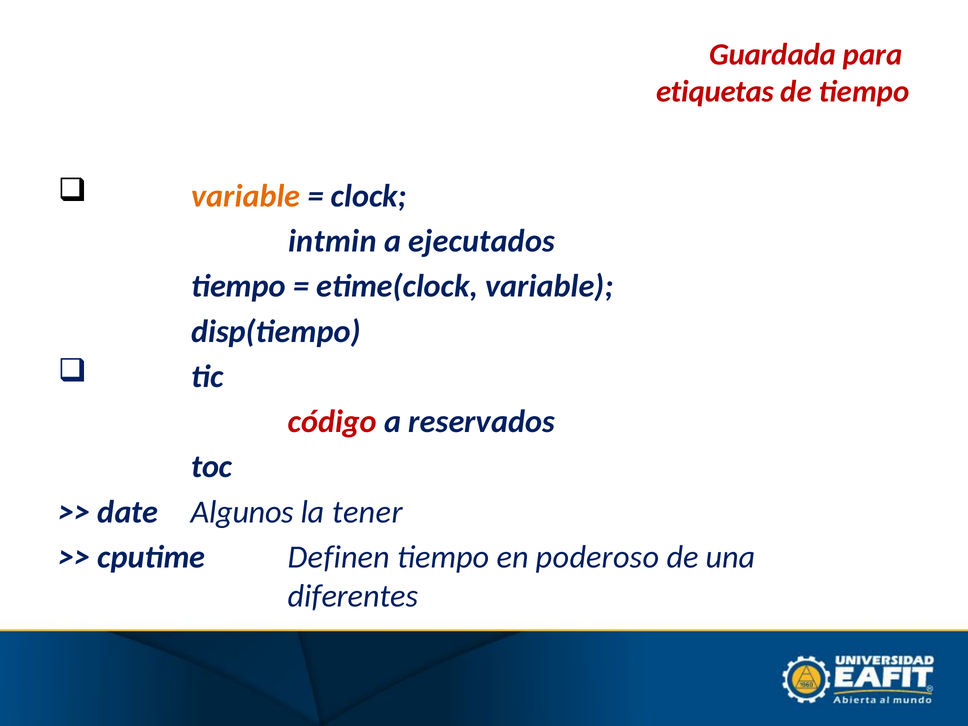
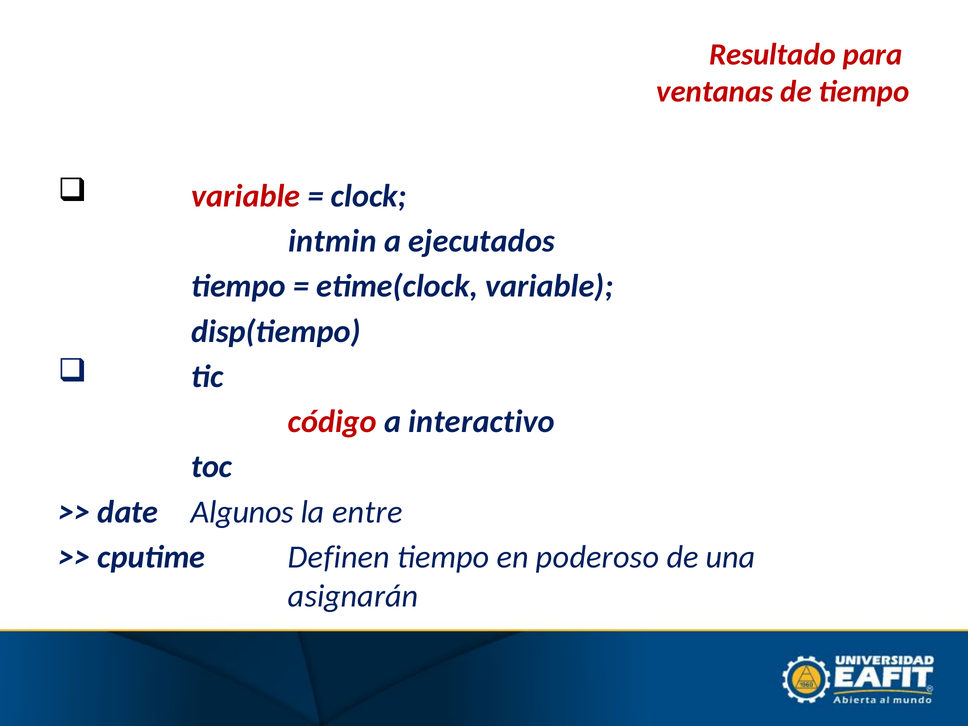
Guardada: Guardada -> Resultado
etiquetas: etiquetas -> ventanas
variable at (246, 196) colour: orange -> red
reservados: reservados -> interactivo
tener: tener -> entre
diferentes: diferentes -> asignarán
